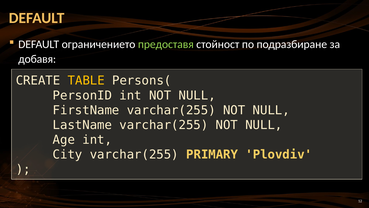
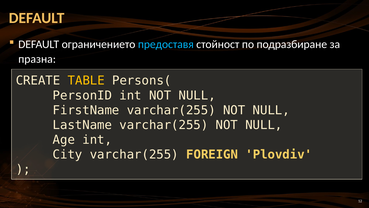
предоставя colour: light green -> light blue
добавя: добавя -> празна
PRIMARY: PRIMARY -> FOREIGN
